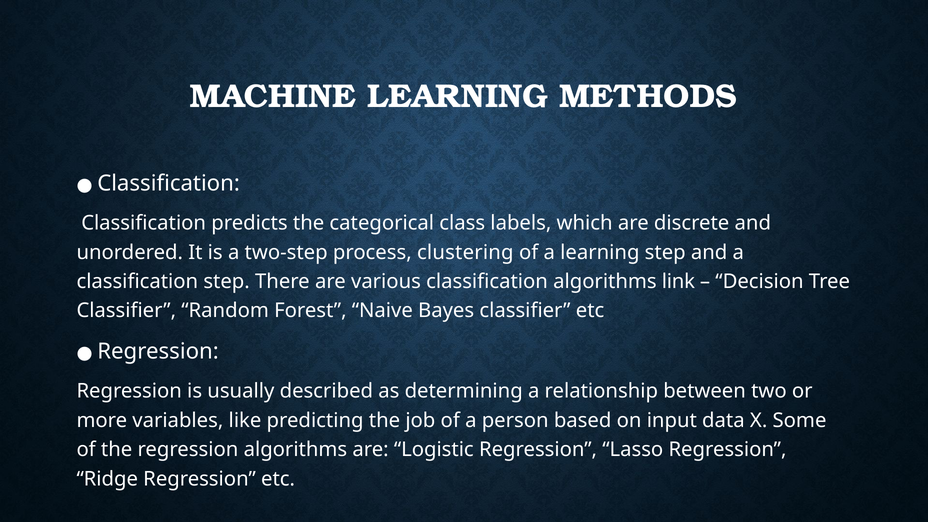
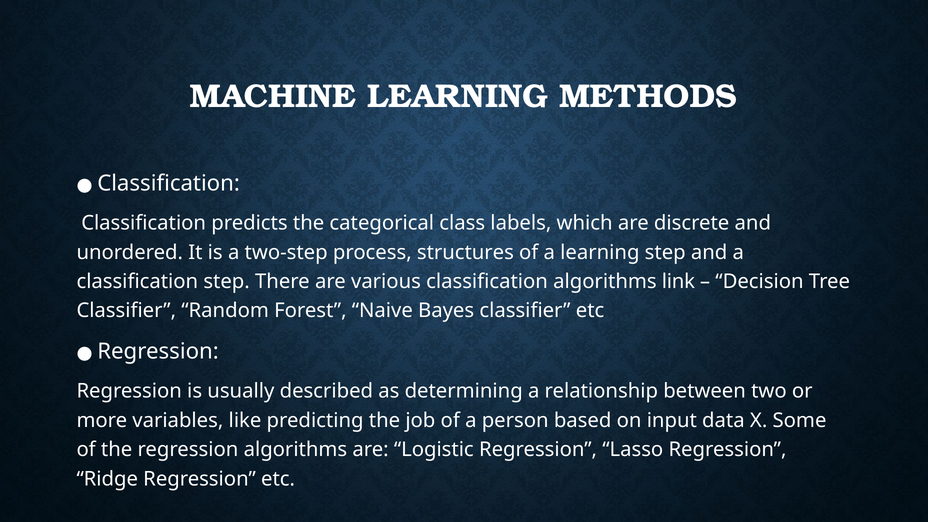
clustering: clustering -> structures
